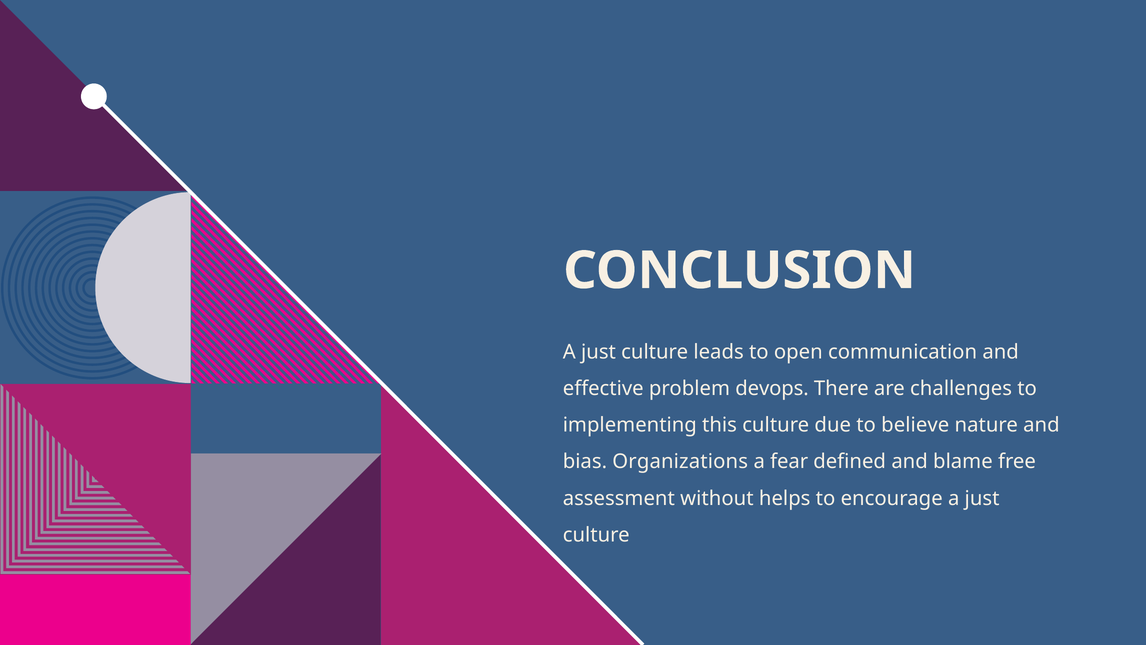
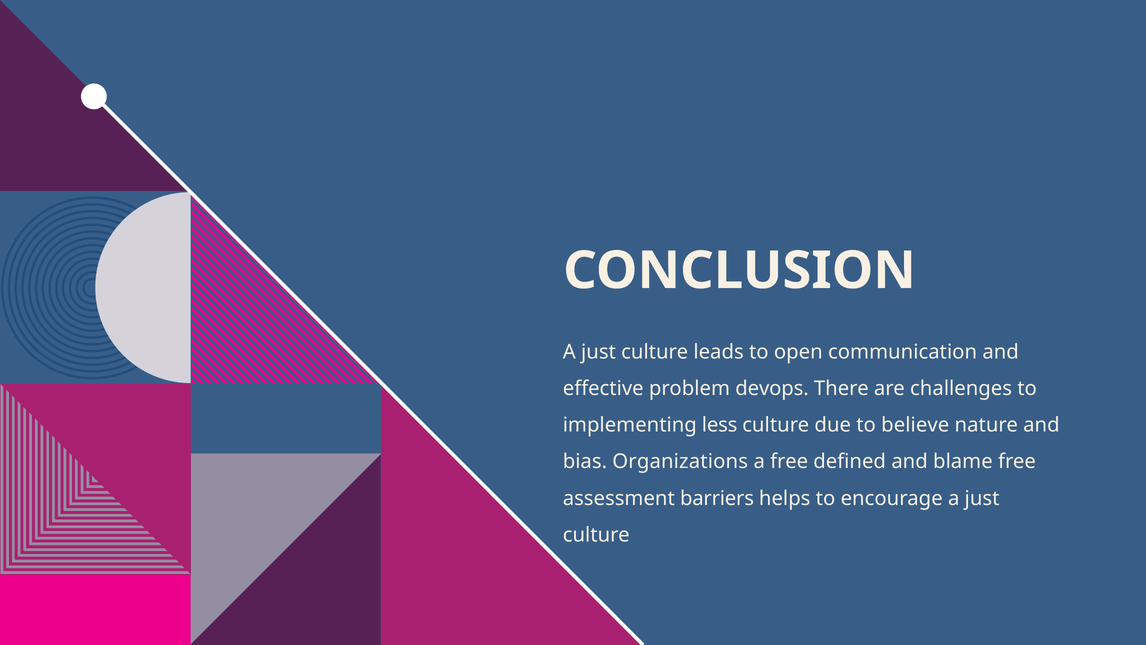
this: this -> less
a fear: fear -> free
without: without -> barriers
